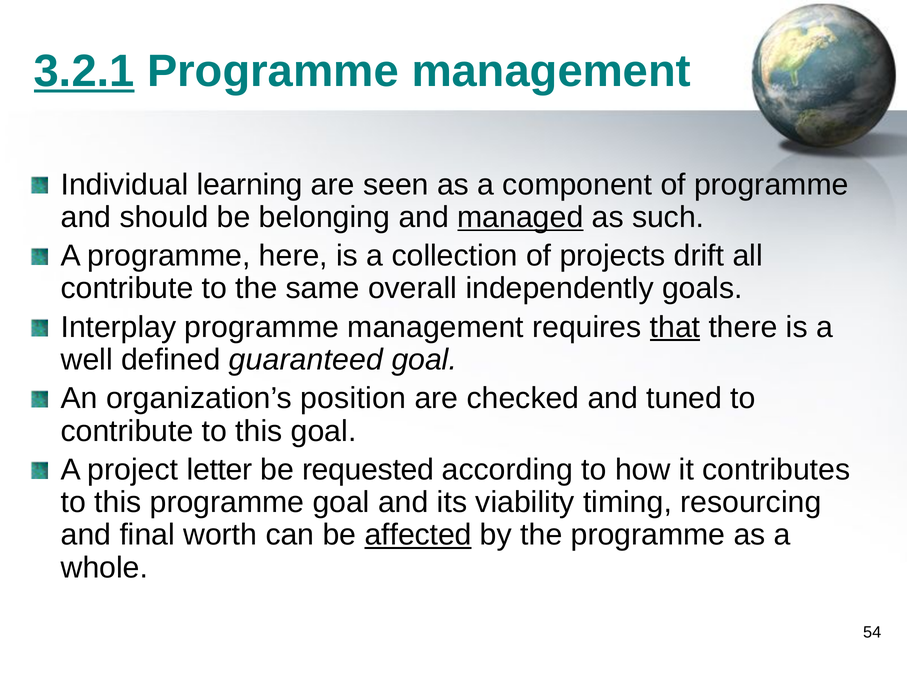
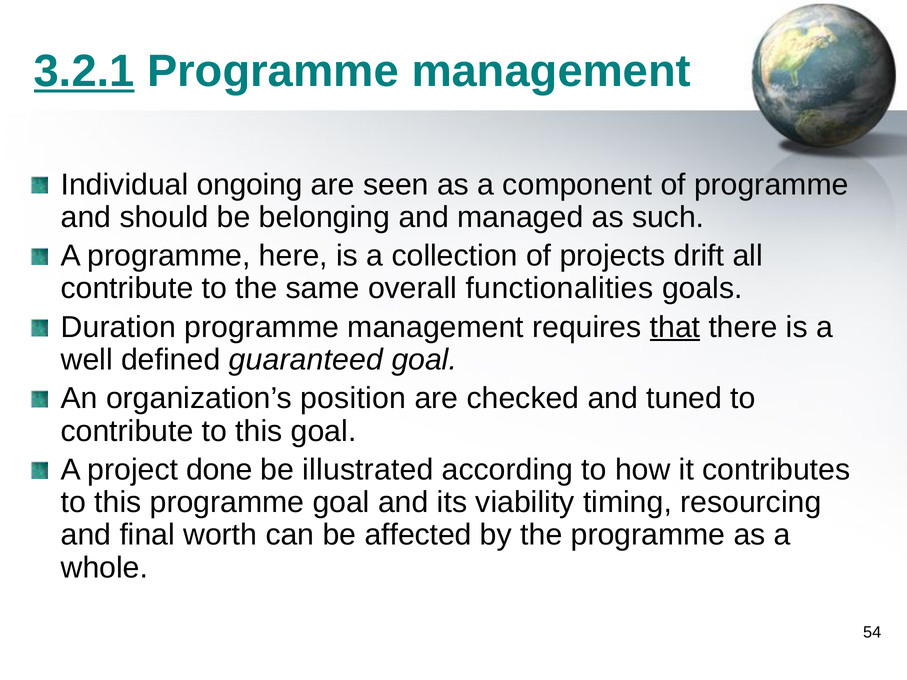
learning: learning -> ongoing
managed underline: present -> none
independently: independently -> functionalities
Interplay: Interplay -> Duration
letter: letter -> done
requested: requested -> illustrated
affected underline: present -> none
